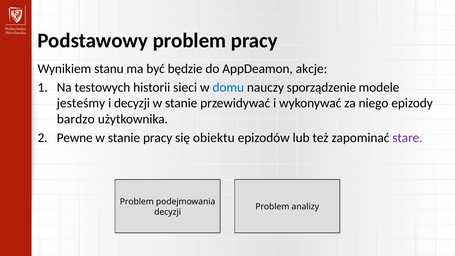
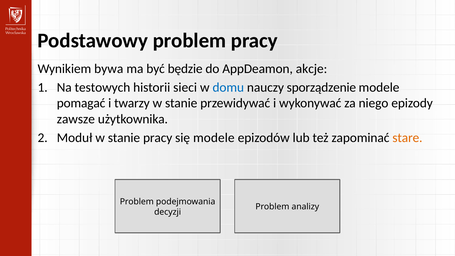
stanu: stanu -> bywa
jesteśmy: jesteśmy -> pomagać
i decyzji: decyzji -> twarzy
bardzo: bardzo -> zawsze
Pewne: Pewne -> Moduł
się obiektu: obiektu -> modele
stare colour: purple -> orange
